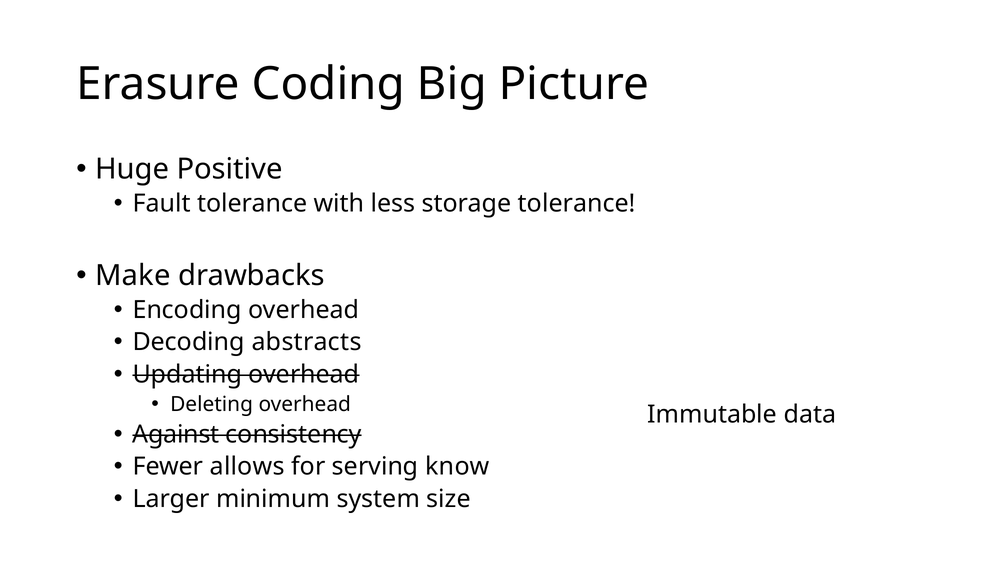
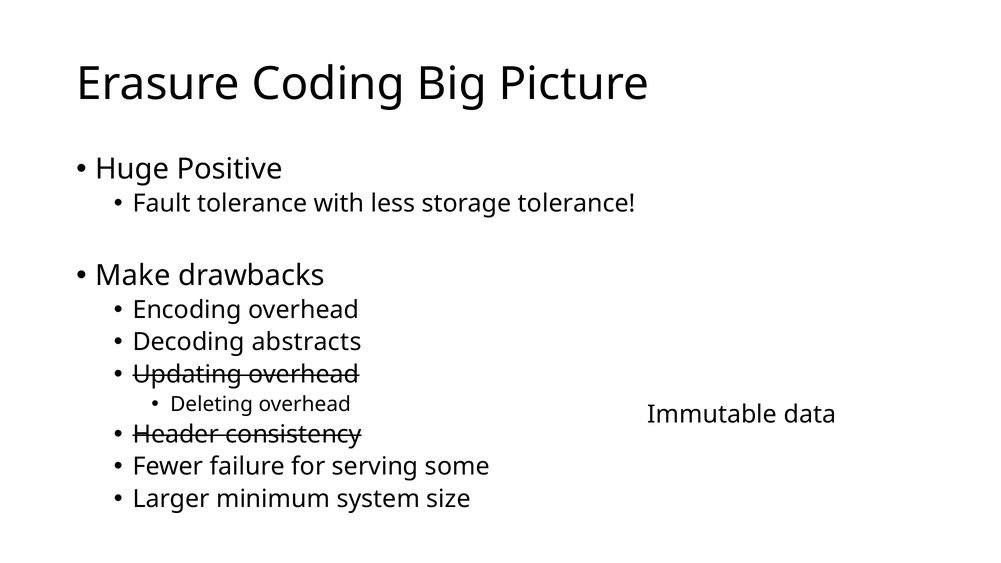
Against: Against -> Header
allows: allows -> failure
know: know -> some
